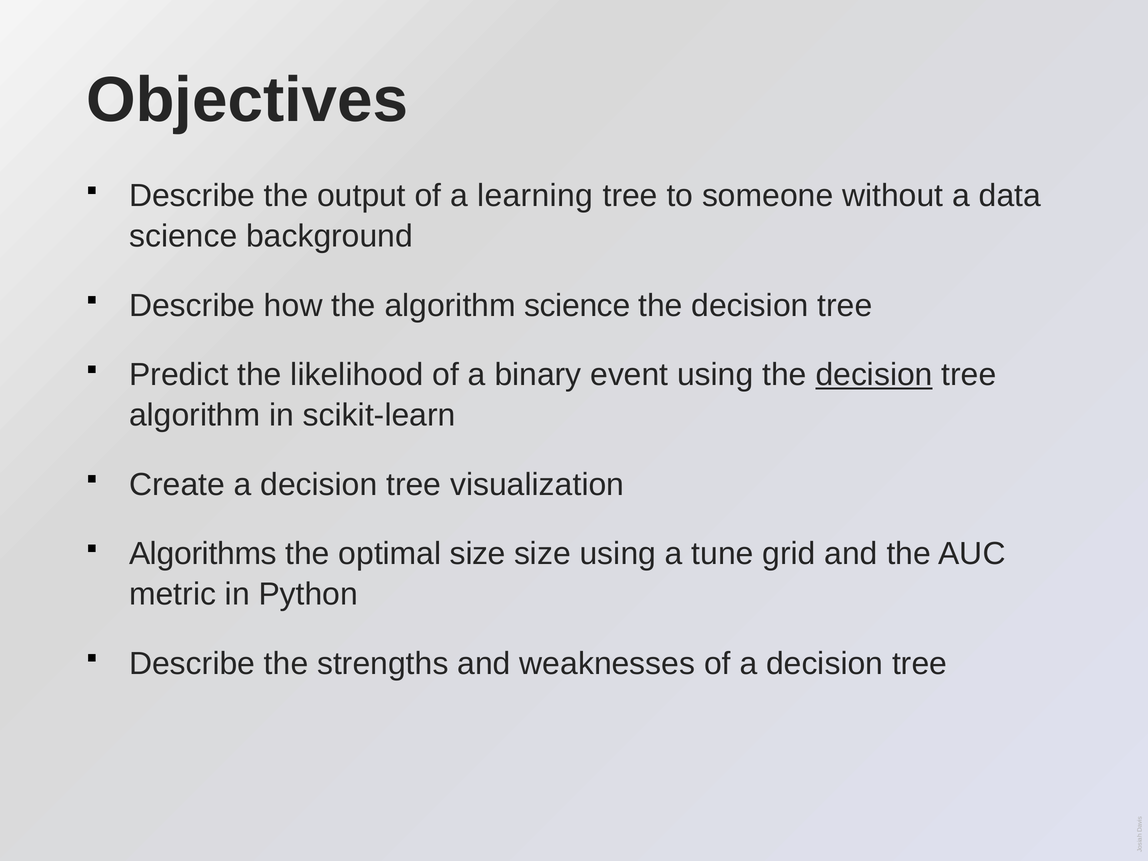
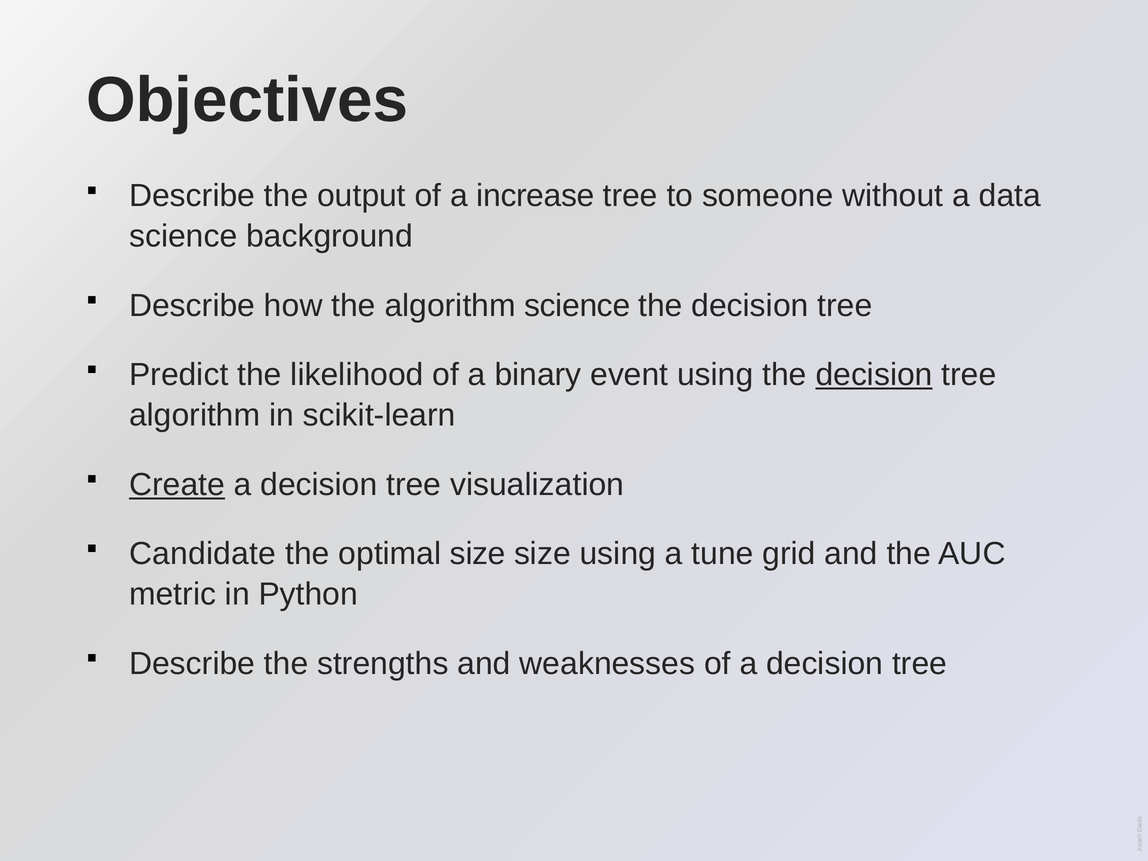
learning: learning -> increase
Create underline: none -> present
Algorithms: Algorithms -> Candidate
